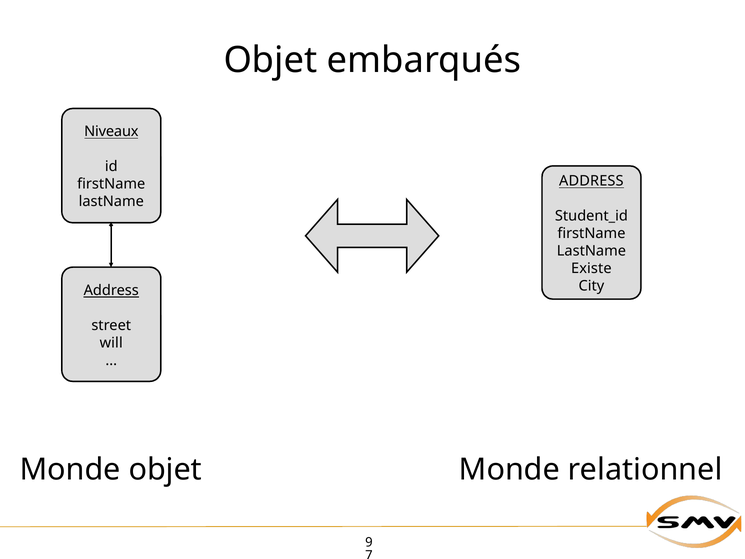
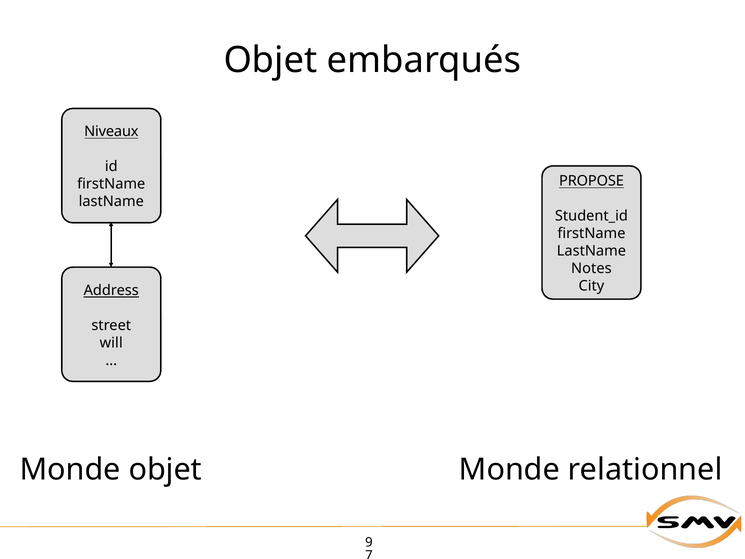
ADDRESS at (591, 181): ADDRESS -> PROPOSE
Existe: Existe -> Notes
